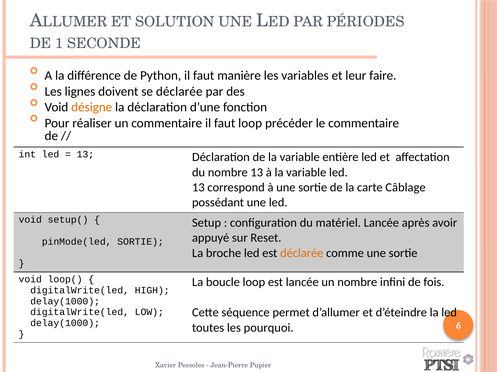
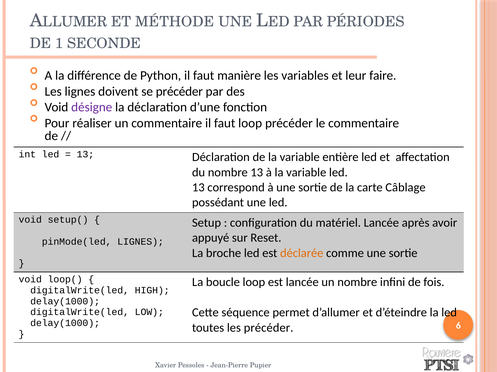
SOLUTION: SOLUTION -> MÉTHODE
se déclarée: déclarée -> précéder
désigne colour: orange -> purple
pinMode(led SORTIE: SORTIE -> LIGNES
les pourquoi: pourquoi -> précéder
